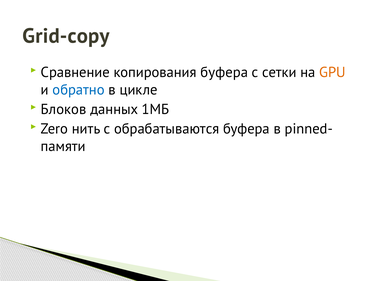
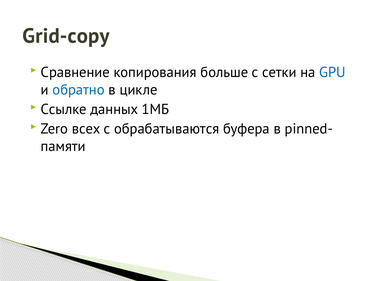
копирования буфера: буфера -> больше
GPU colour: orange -> blue
Блоков: Блоков -> Ссылке
нить: нить -> всех
